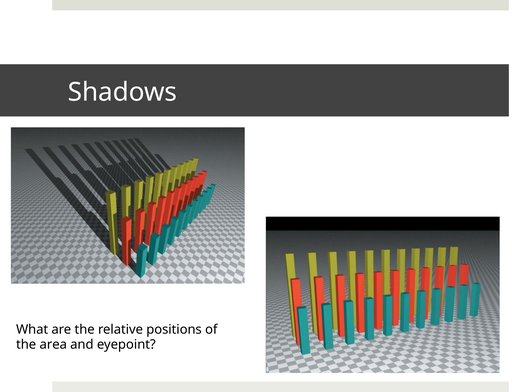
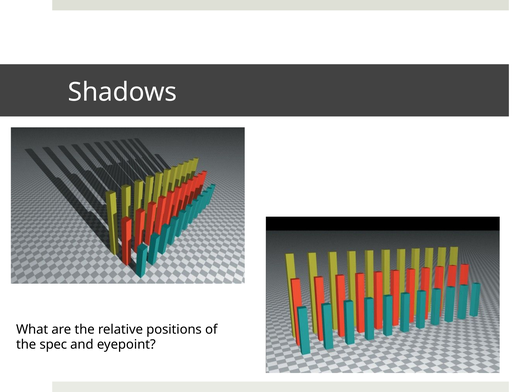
area: area -> spec
